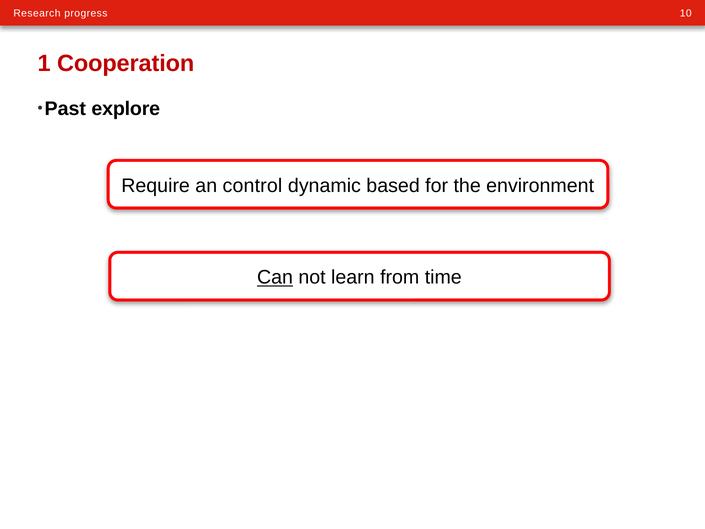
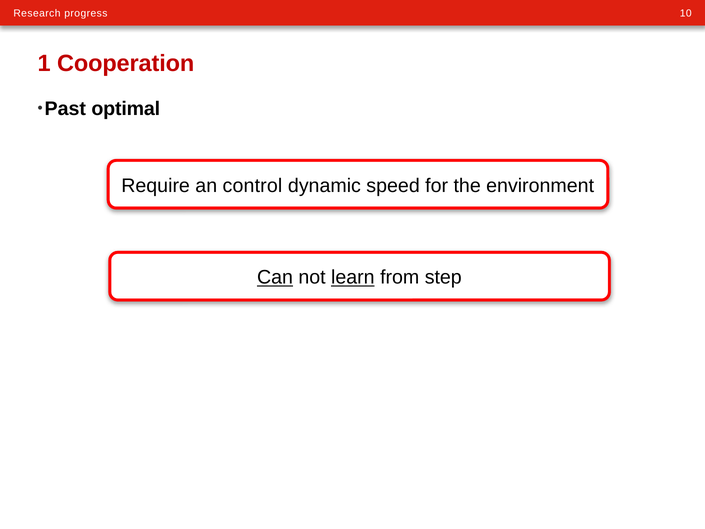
explore: explore -> optimal
based: based -> speed
learn underline: none -> present
time: time -> step
